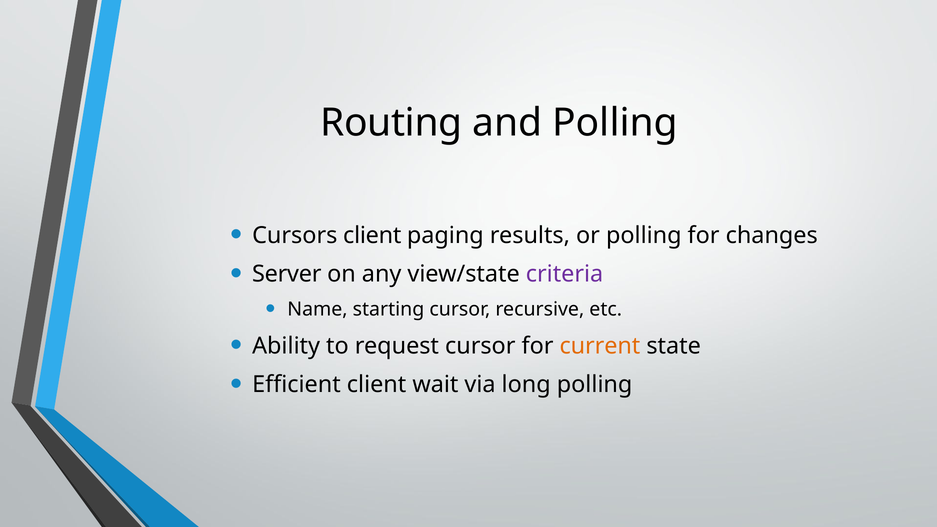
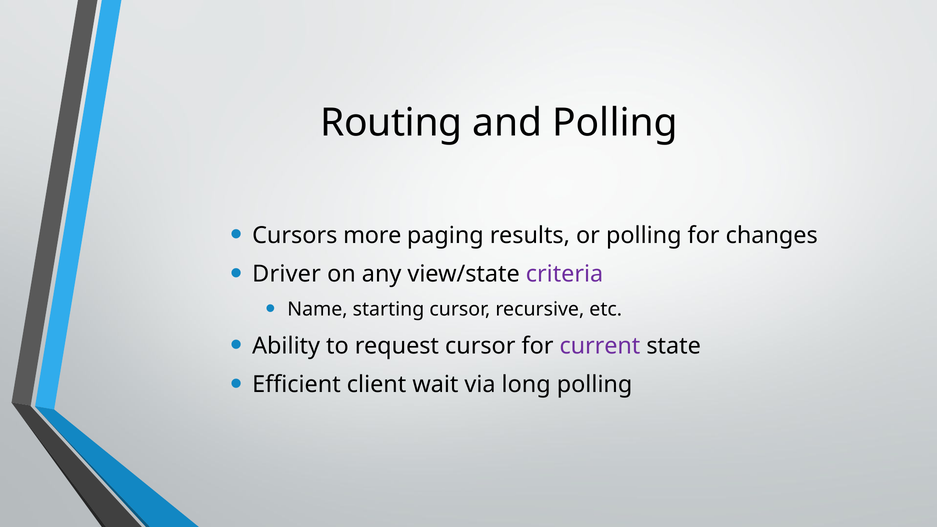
Cursors client: client -> more
Server: Server -> Driver
current colour: orange -> purple
